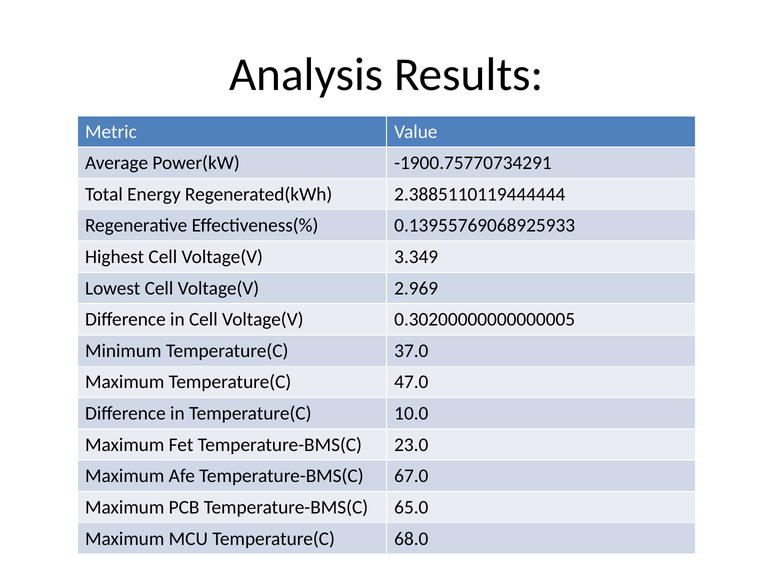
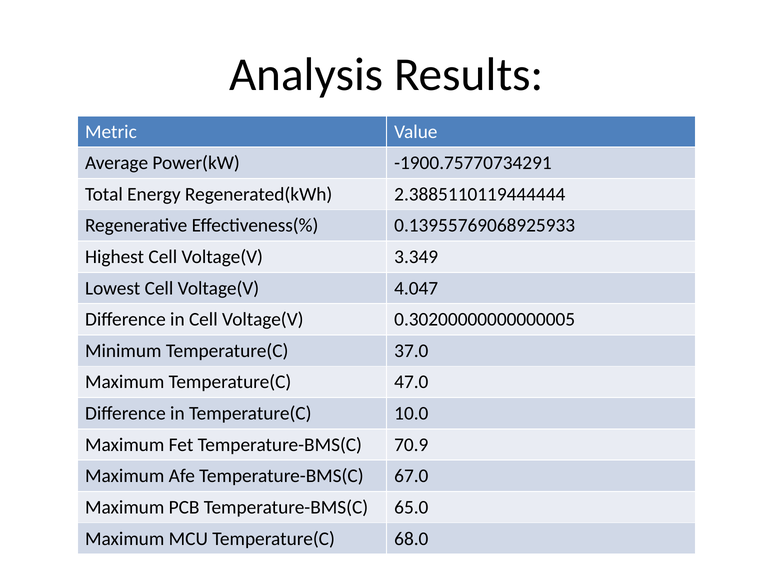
2.969: 2.969 -> 4.047
23.0: 23.0 -> 70.9
